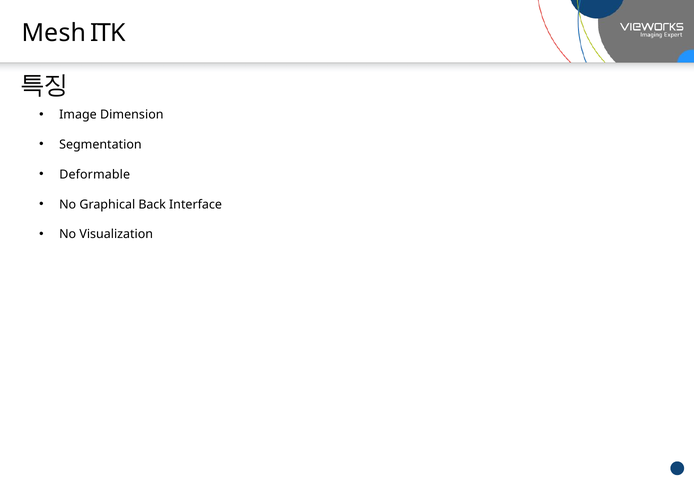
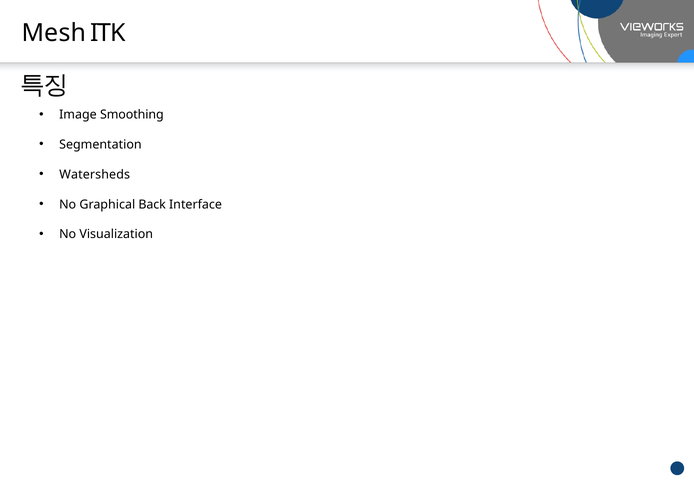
Dimension: Dimension -> Smoothing
Deformable: Deformable -> Watersheds
